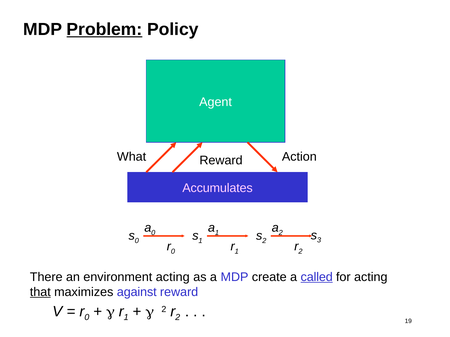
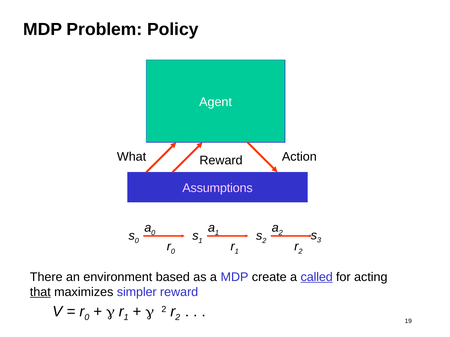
Problem underline: present -> none
Accumulates: Accumulates -> Assumptions
environment acting: acting -> based
against: against -> simpler
